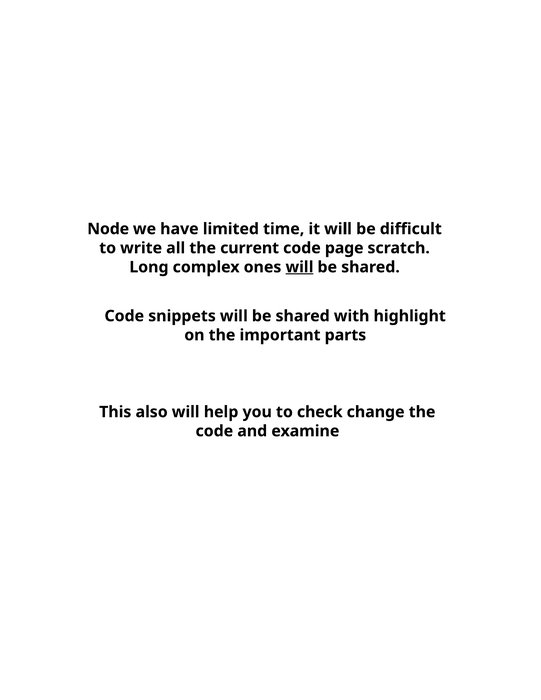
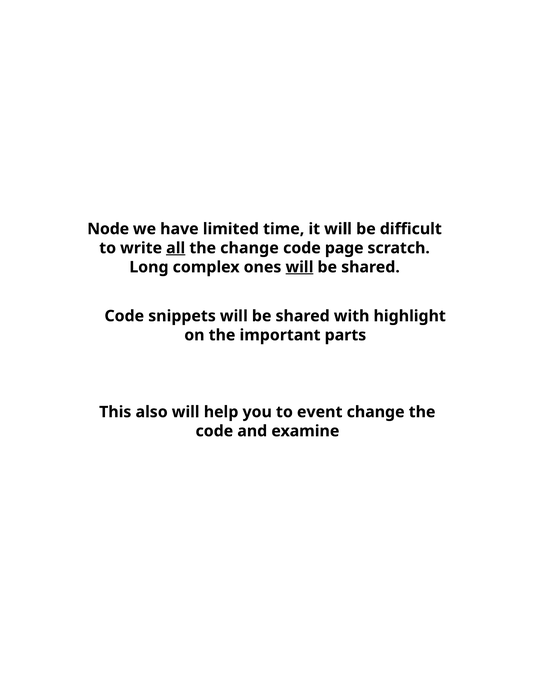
all underline: none -> present
the current: current -> change
check: check -> event
